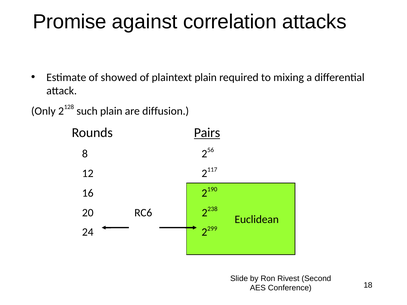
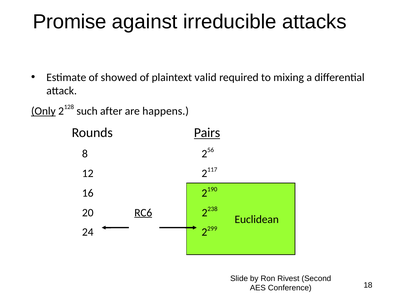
correlation: correlation -> irreducible
plaintext plain: plain -> valid
Only underline: none -> present
such plain: plain -> after
diffusion: diffusion -> happens
RC6 underline: none -> present
